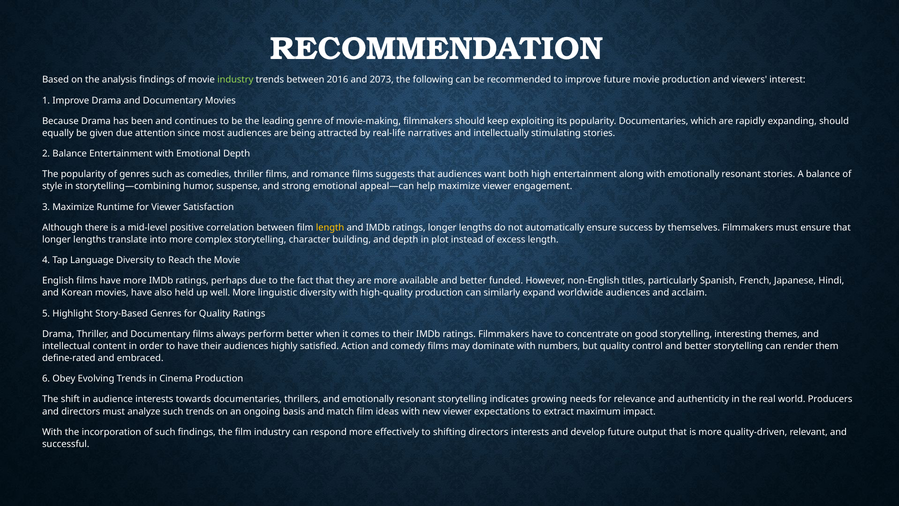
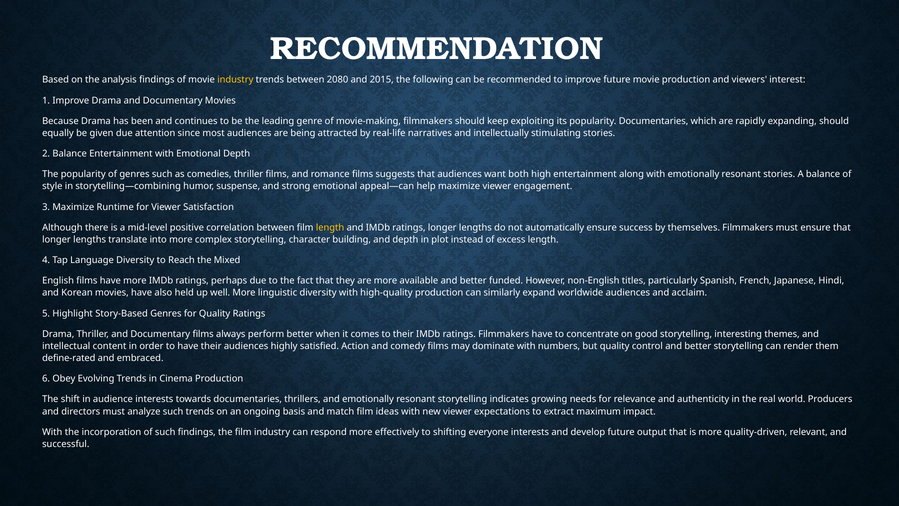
industry at (235, 80) colour: light green -> yellow
2016: 2016 -> 2080
2073: 2073 -> 2015
the Movie: Movie -> Mixed
shifting directors: directors -> everyone
